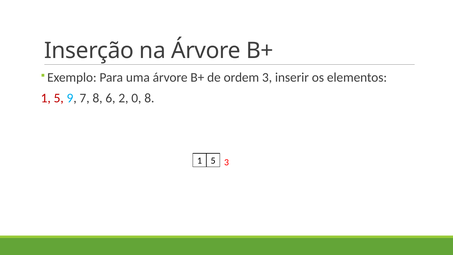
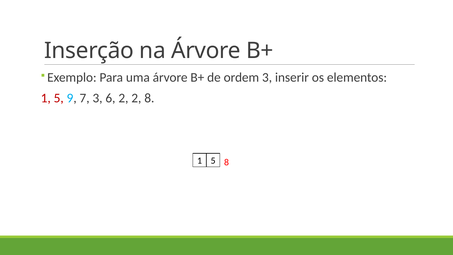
7 8: 8 -> 3
2 0: 0 -> 2
5 3: 3 -> 8
